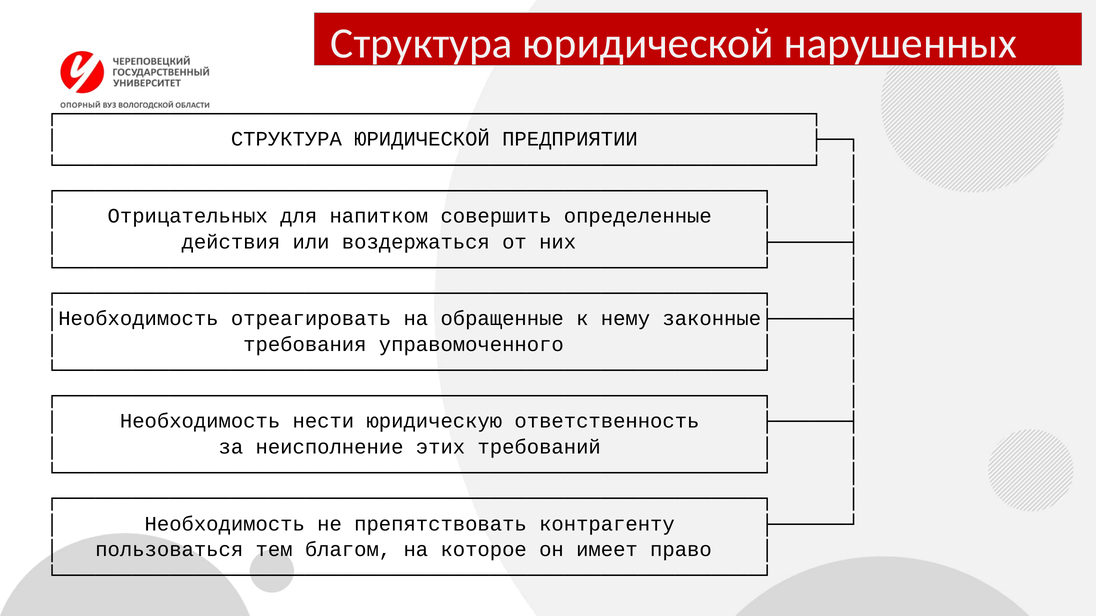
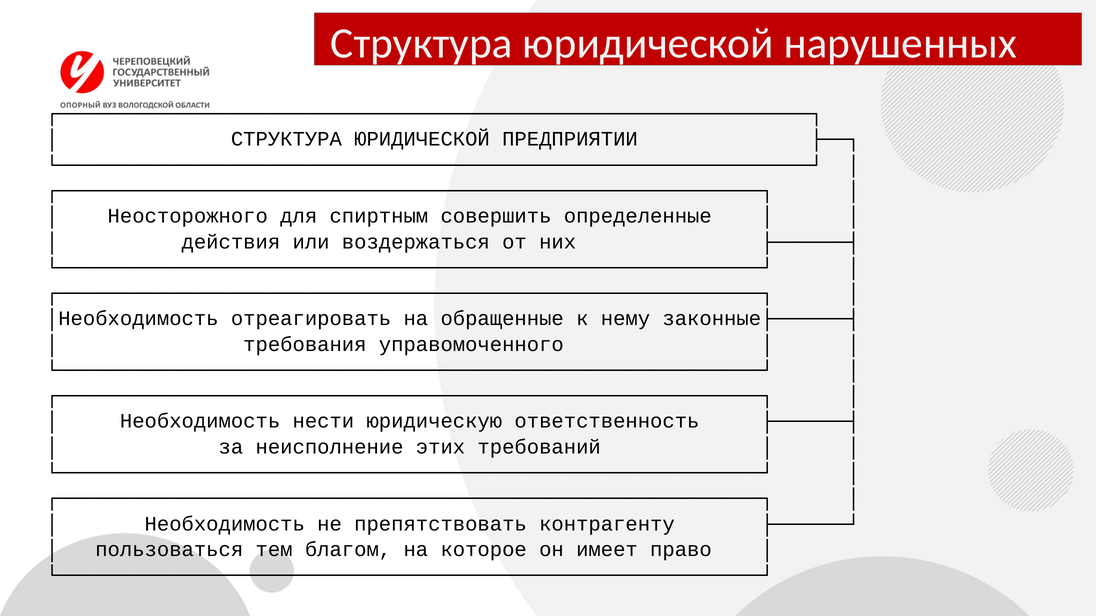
Отрицательных: Отрицательных -> Неосторожного
напитком: напитком -> спиртным
